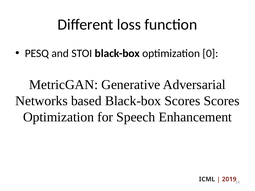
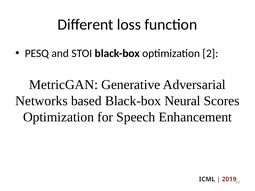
0: 0 -> 2
Black-box Scores: Scores -> Neural
